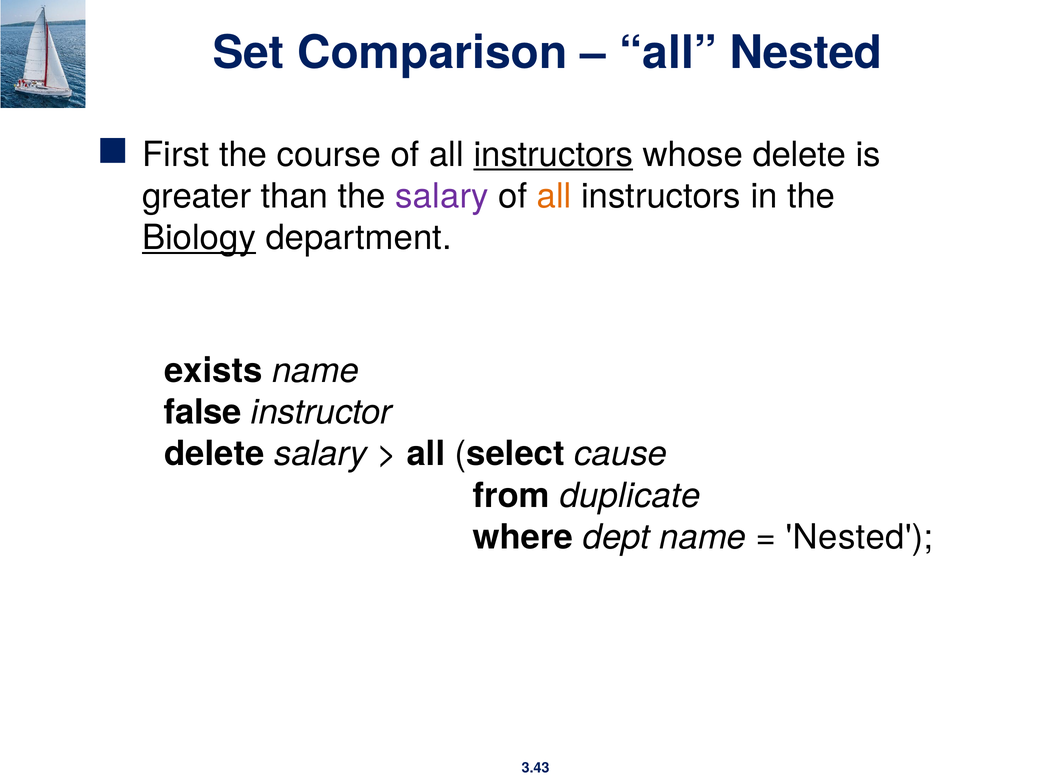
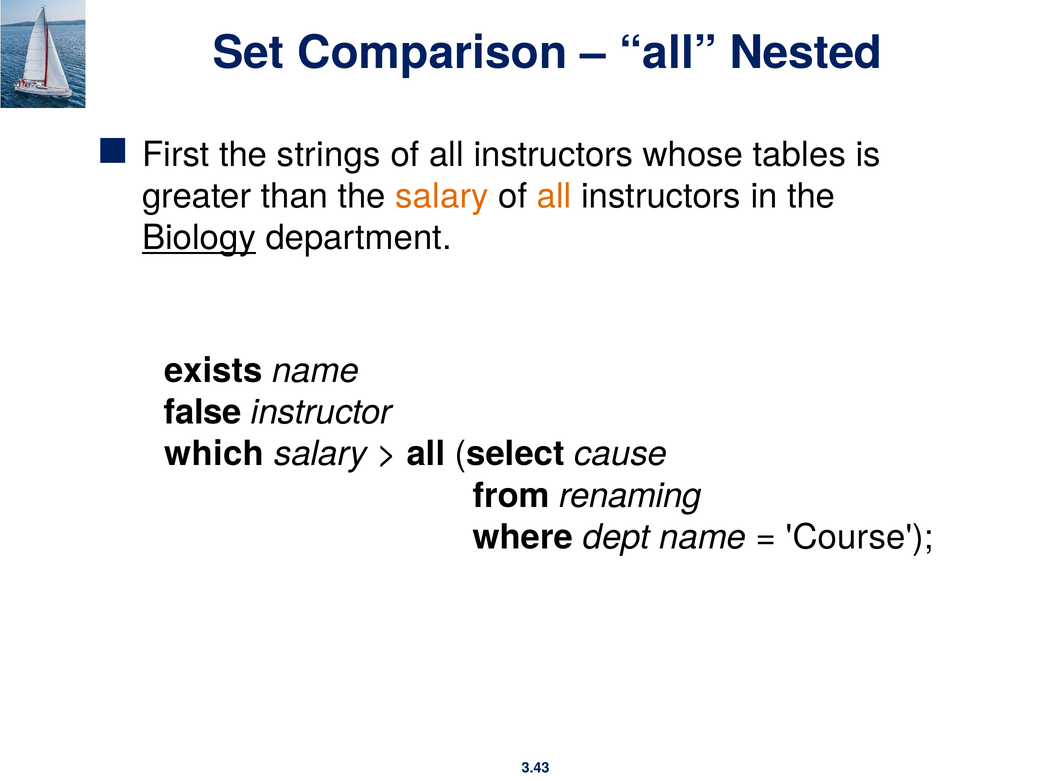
course: course -> strings
instructors at (553, 155) underline: present -> none
whose delete: delete -> tables
salary at (442, 196) colour: purple -> orange
delete at (214, 454): delete -> which
duplicate: duplicate -> renaming
Nested at (860, 537): Nested -> Course
